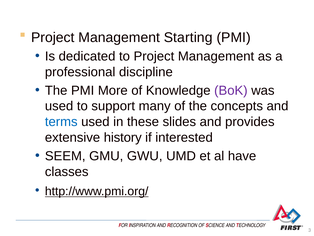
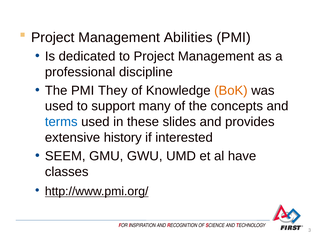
Starting: Starting -> Abilities
More: More -> They
BoK colour: purple -> orange
